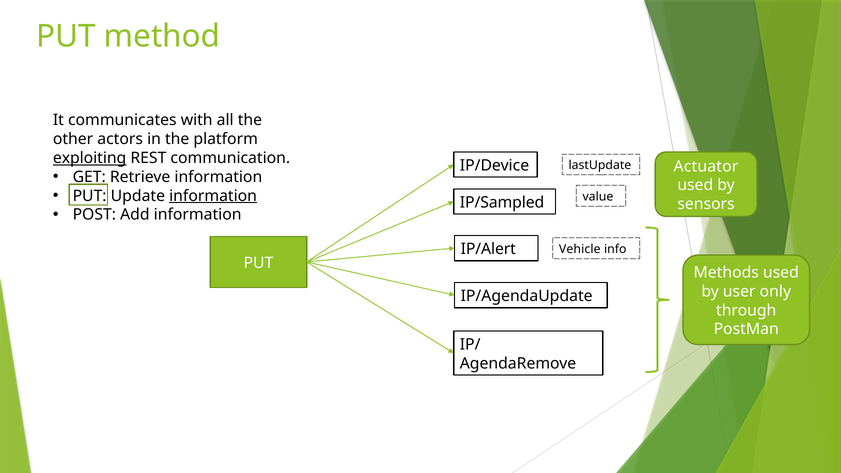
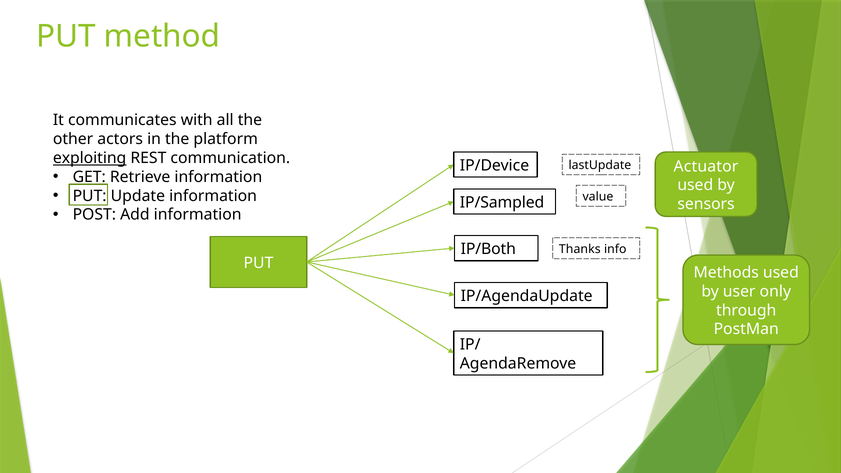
information at (213, 196) underline: present -> none
IP/Alert: IP/Alert -> IP/Both
Vehicle: Vehicle -> Thanks
